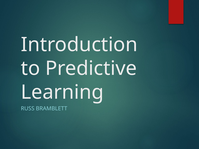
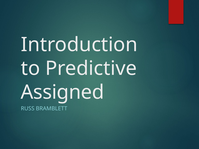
Learning: Learning -> Assigned
